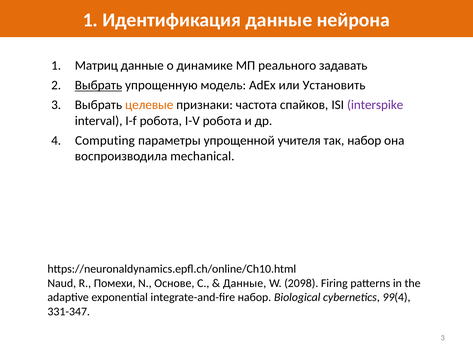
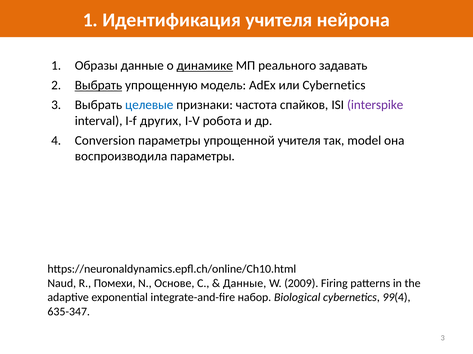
Идентификация данные: данные -> учителя
Матриц: Матриц -> Образы
динамике underline: none -> present
или Установить: Установить -> Cybernetics
целевые colour: orange -> blue
I-f робота: робота -> других
Computing: Computing -> Conversion
так набор: набор -> model
воспроизводила mechanical: mechanical -> параметры
2098: 2098 -> 2009
331-347: 331-347 -> 635-347
